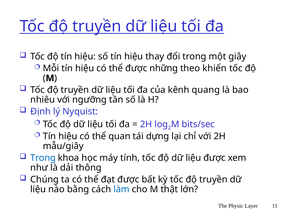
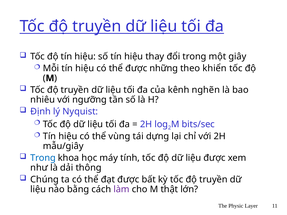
quang: quang -> nghẽn
quan: quan -> vùng
làm colour: blue -> purple
